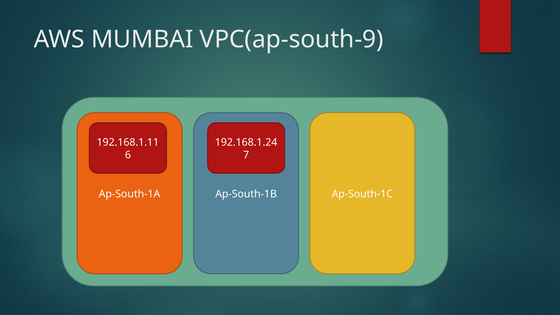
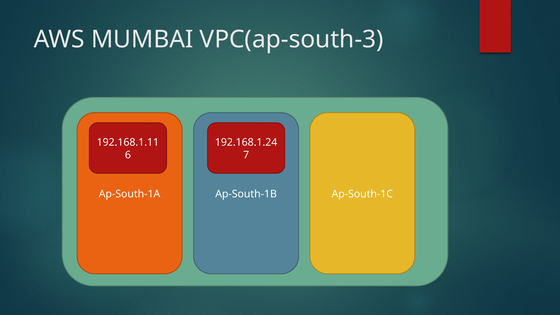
VPC(ap-south-9: VPC(ap-south-9 -> VPC(ap-south-3
